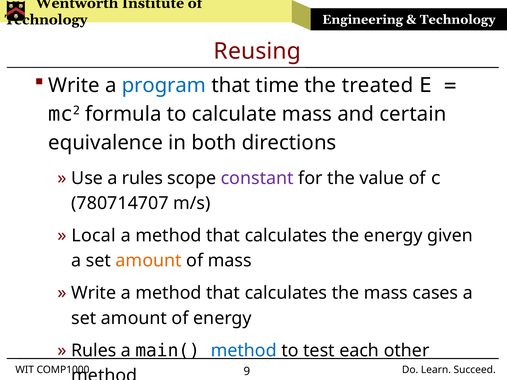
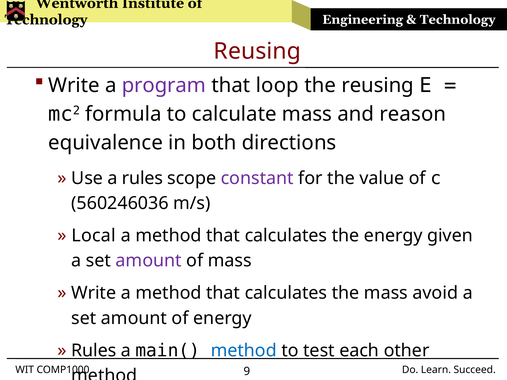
program colour: blue -> purple
time: time -> loop
the treated: treated -> reusing
certain: certain -> reason
780714707: 780714707 -> 560246036
amount at (149, 261) colour: orange -> purple
cases: cases -> avoid
